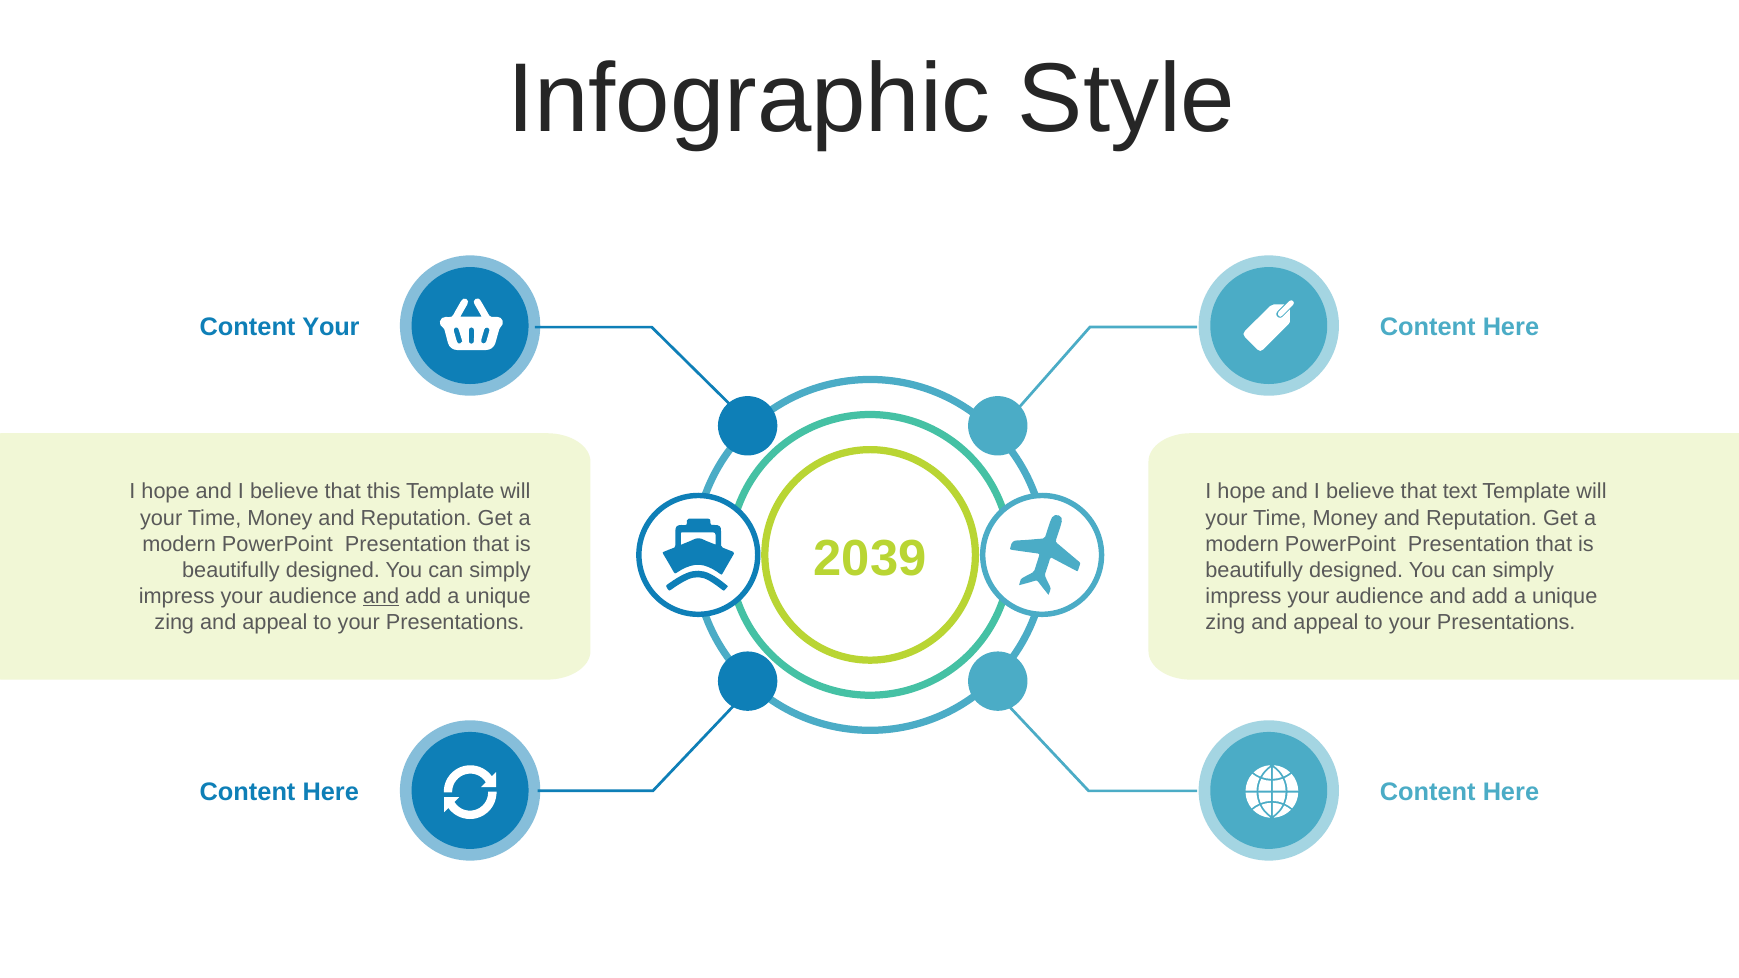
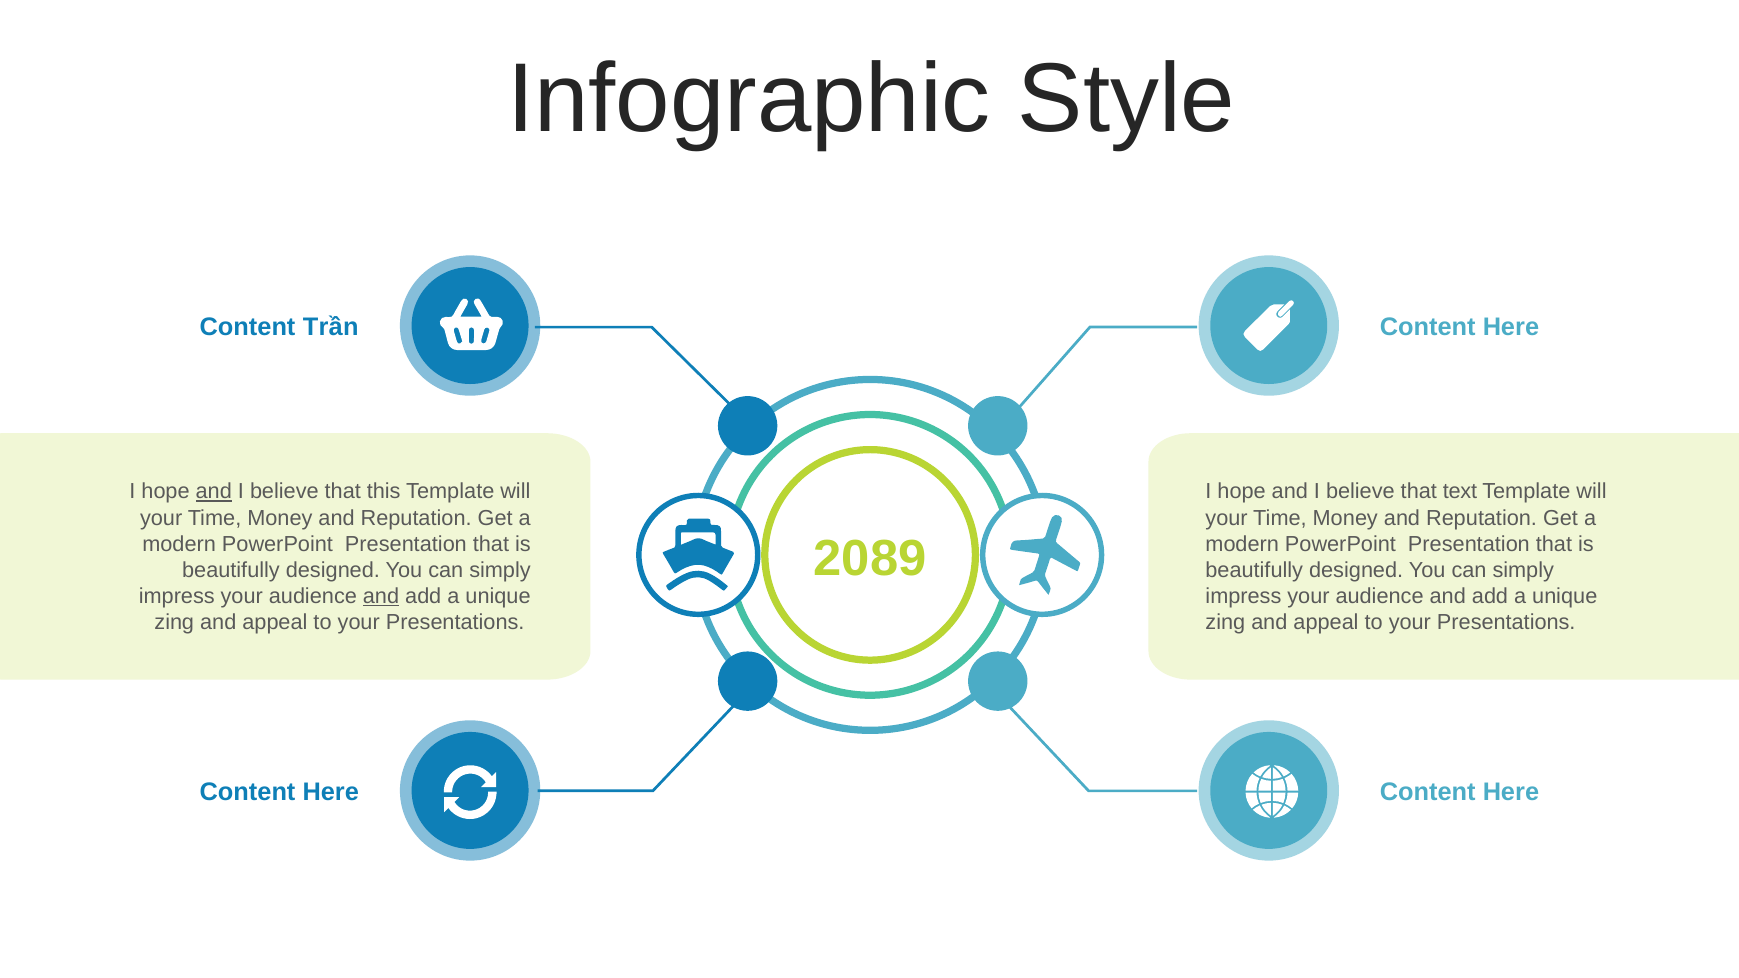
Content Your: Your -> Trần
and at (214, 492) underline: none -> present
2039: 2039 -> 2089
